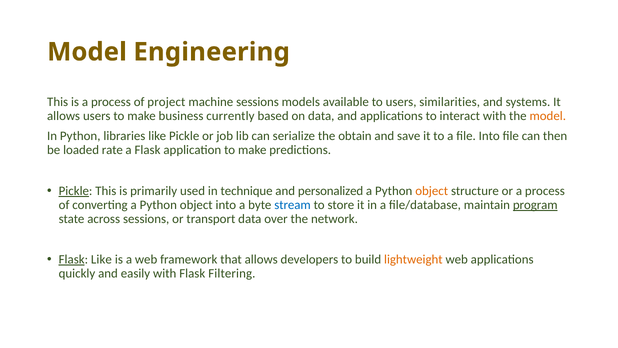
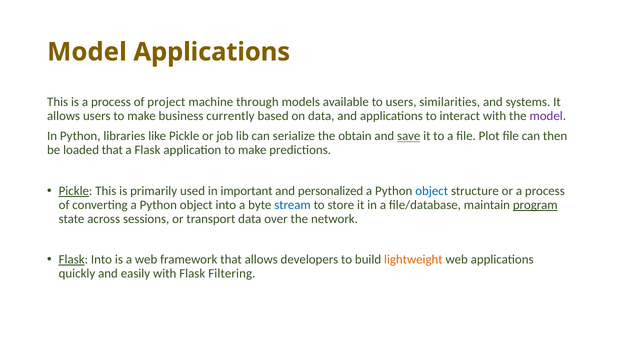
Model Engineering: Engineering -> Applications
machine sessions: sessions -> through
model at (548, 116) colour: orange -> purple
save underline: none -> present
file Into: Into -> Plot
loaded rate: rate -> that
technique: technique -> important
object at (432, 191) colour: orange -> blue
Flask Like: Like -> Into
